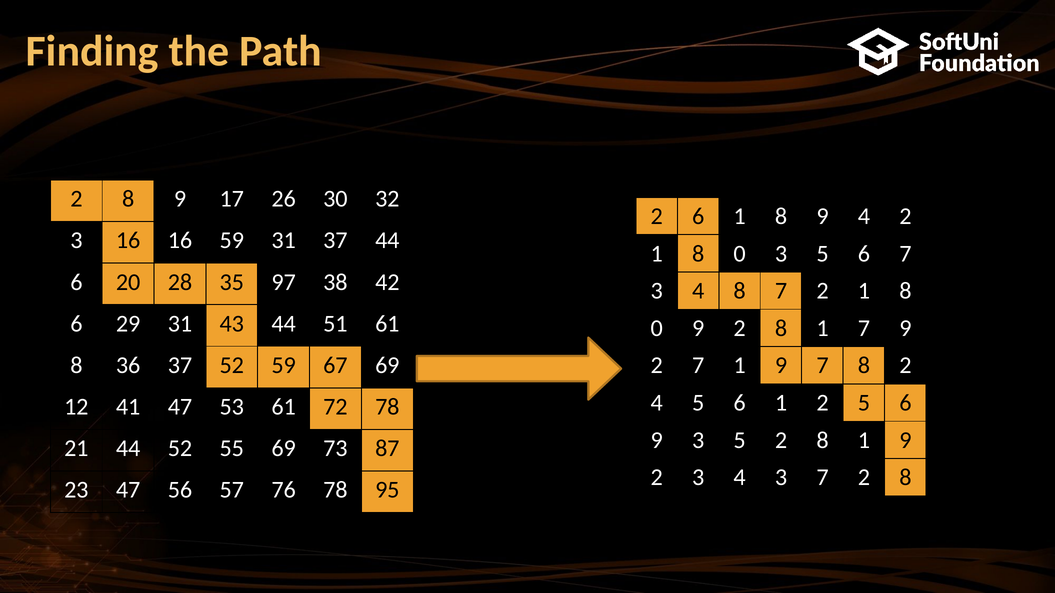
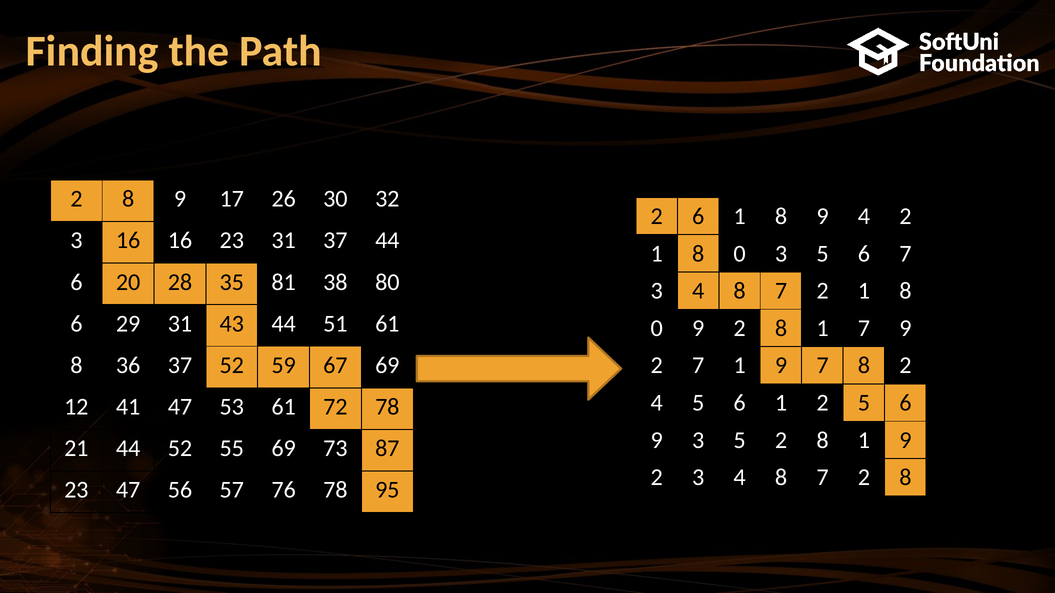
16 59: 59 -> 23
97: 97 -> 81
42: 42 -> 80
2 3 4 3: 3 -> 8
